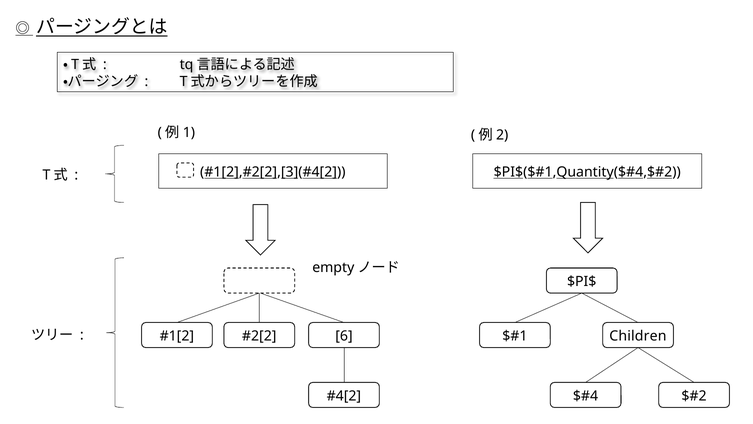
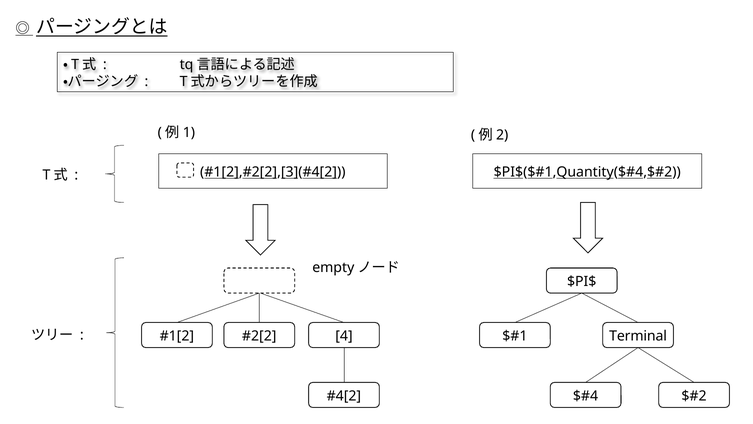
6: 6 -> 4
Children: Children -> Terminal
